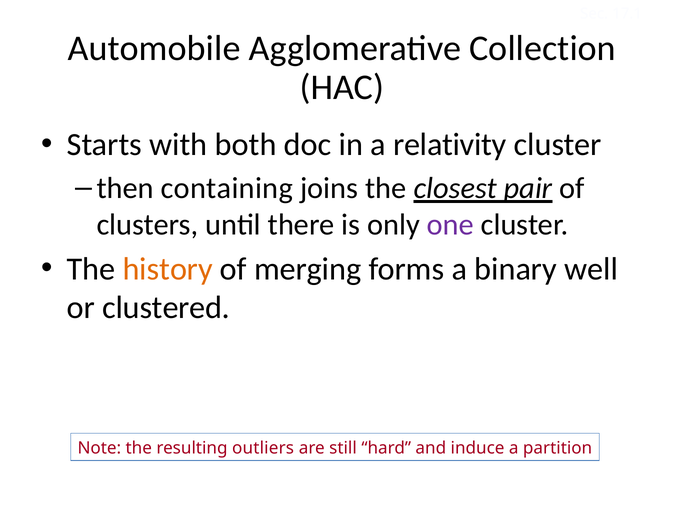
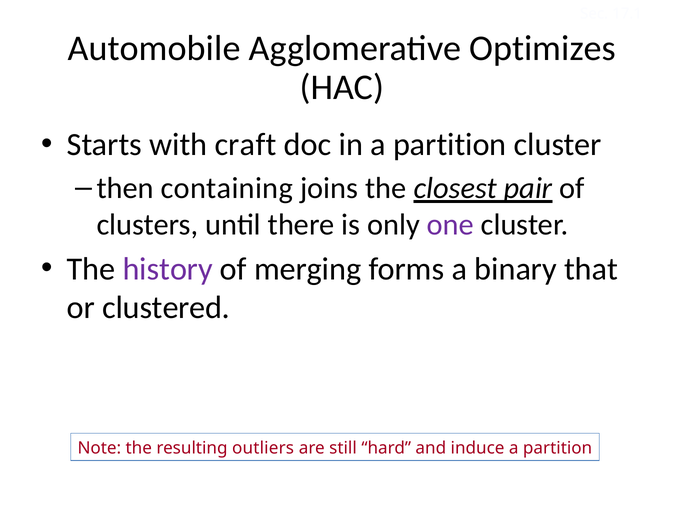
Collection: Collection -> Optimizes
both: both -> craft
in a relativity: relativity -> partition
history colour: orange -> purple
well: well -> that
